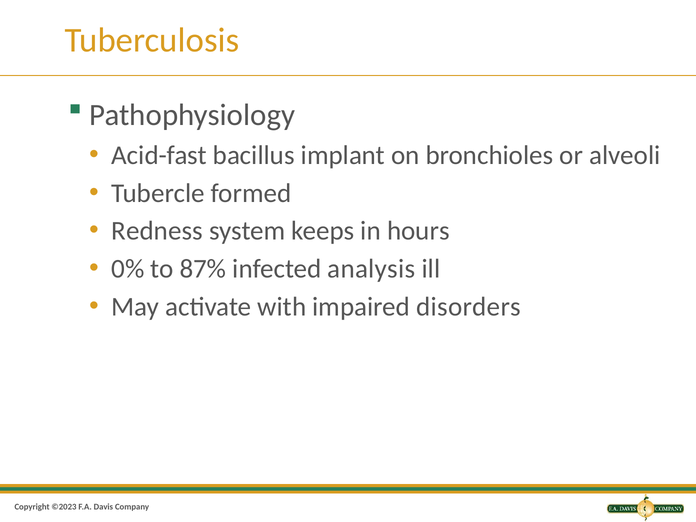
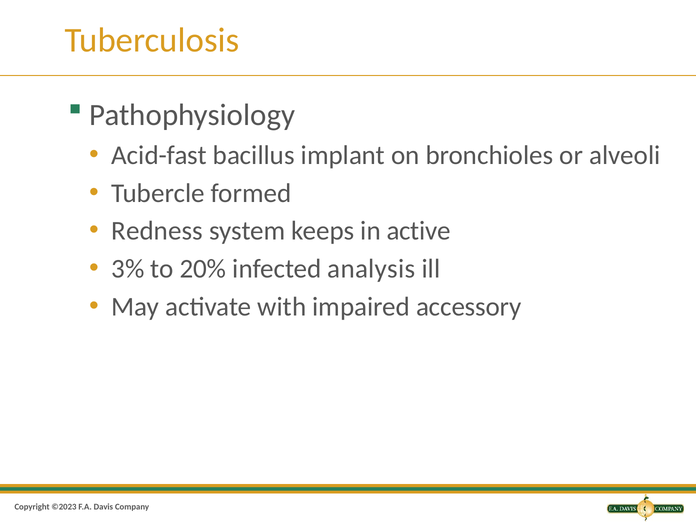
hours: hours -> active
0%: 0% -> 3%
87%: 87% -> 20%
disorders: disorders -> accessory
